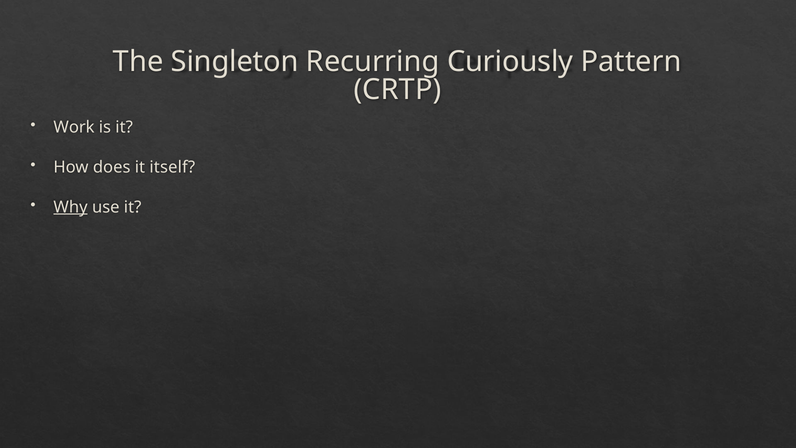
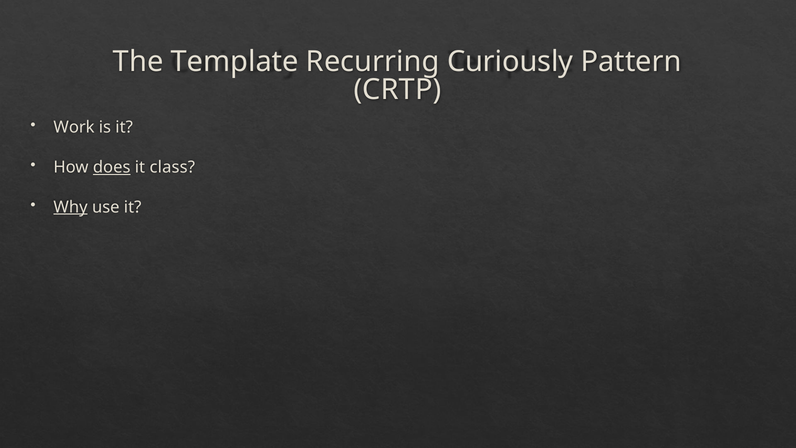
Singleton: Singleton -> Template
does underline: none -> present
itself: itself -> class
